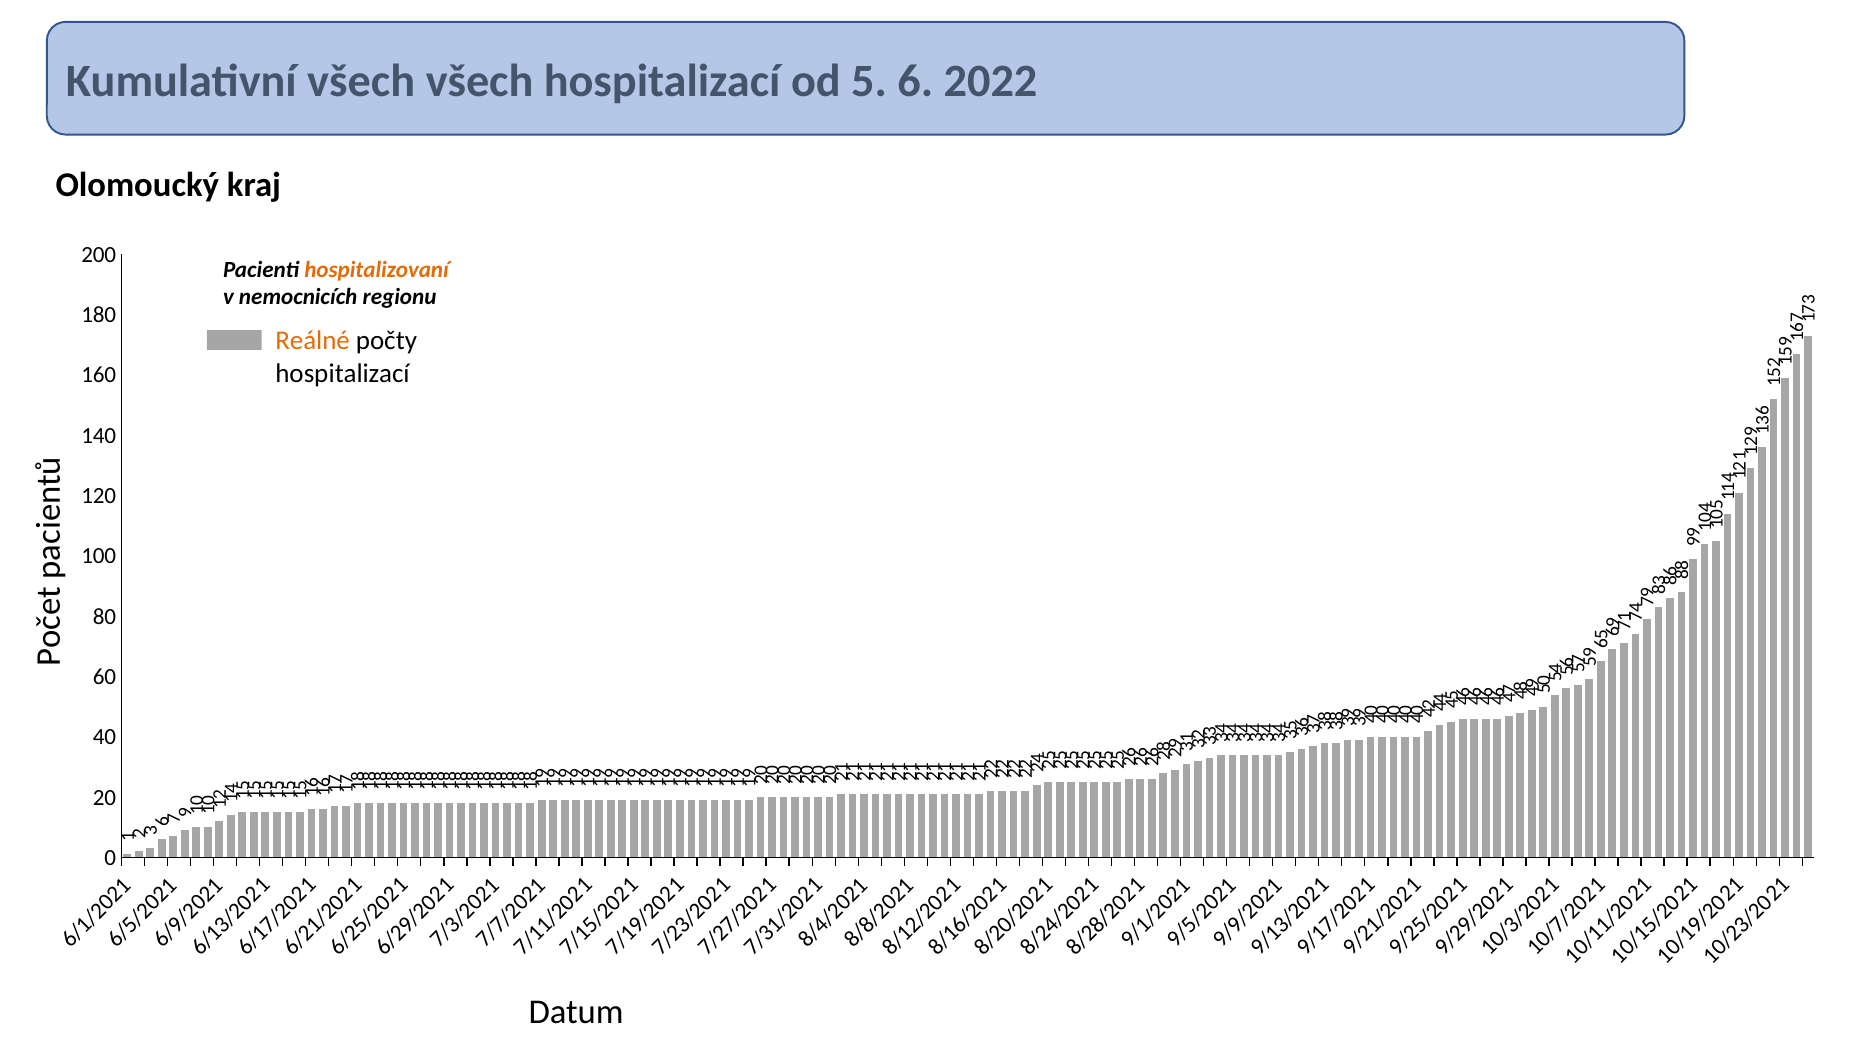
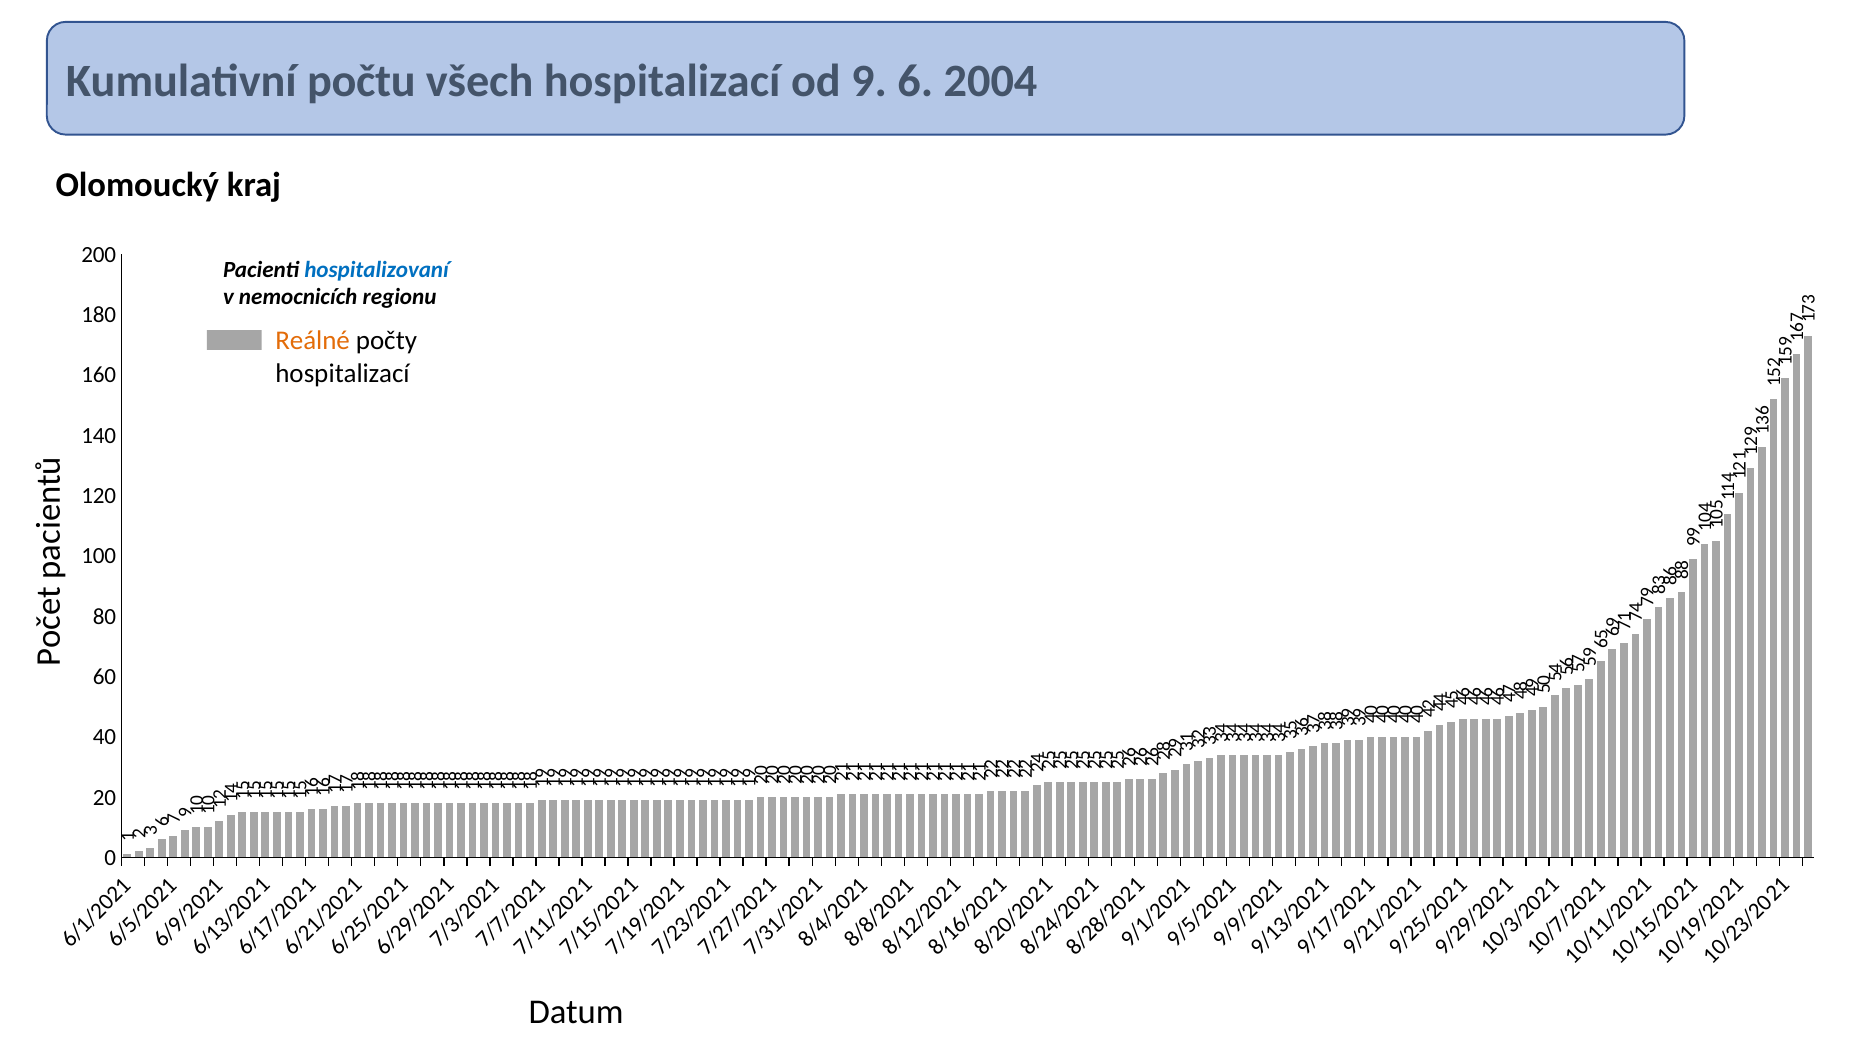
Kumulativní všech: všech -> počtu
od 5: 5 -> 9
2022: 2022 -> 2004
hospitalizovaní colour: orange -> blue
